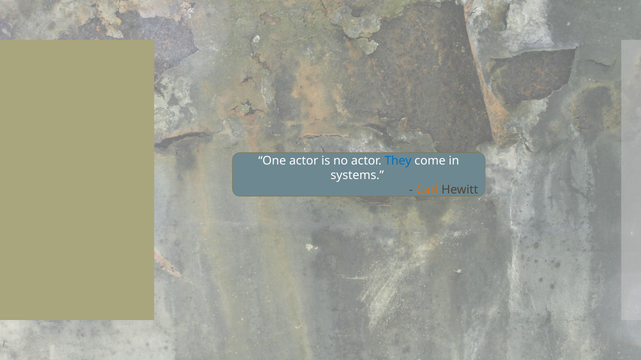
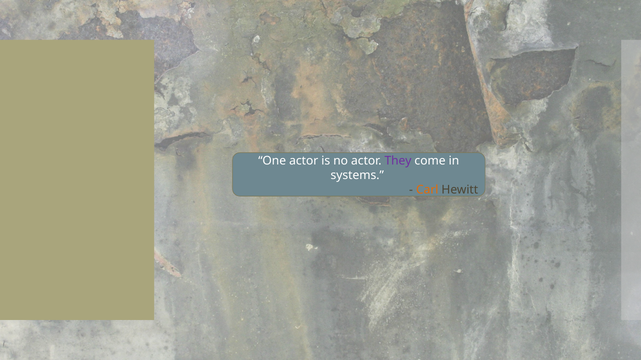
They colour: blue -> purple
